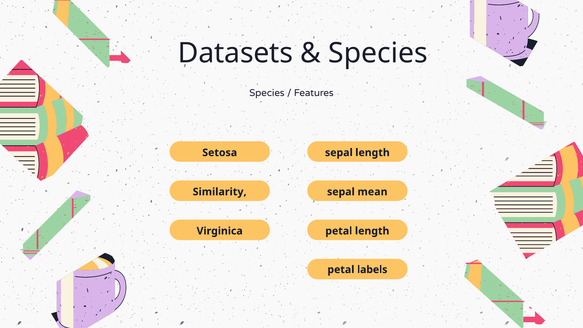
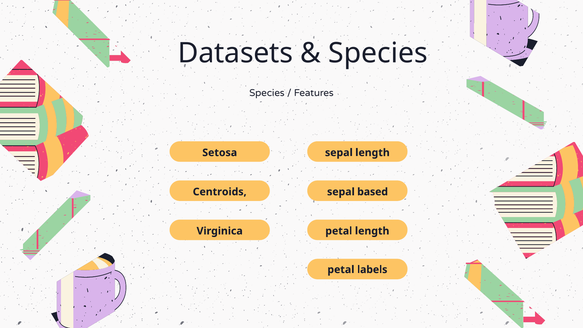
Similarity: Similarity -> Centroids
mean: mean -> based
